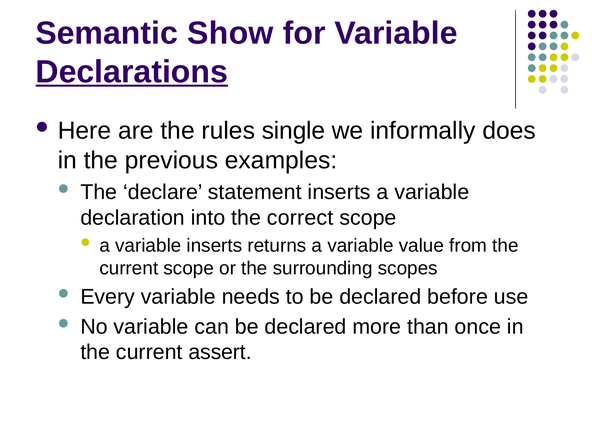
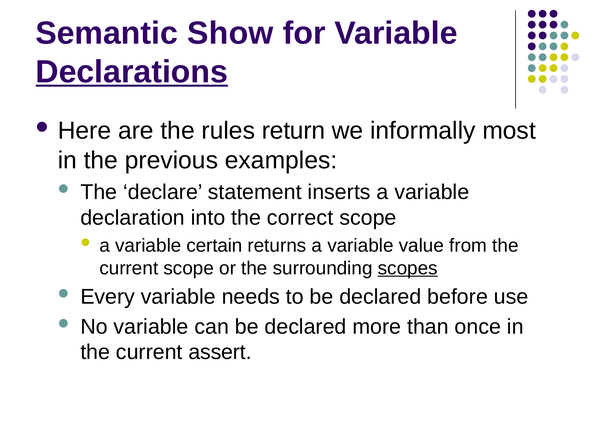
single: single -> return
does: does -> most
variable inserts: inserts -> certain
scopes underline: none -> present
